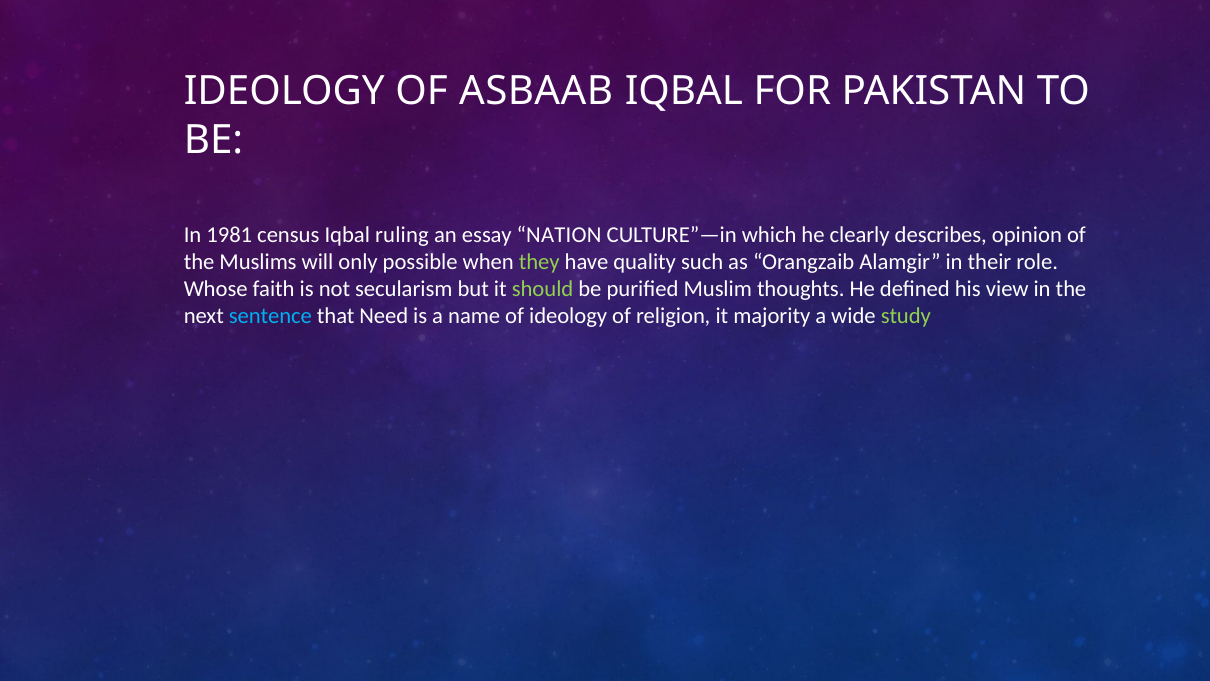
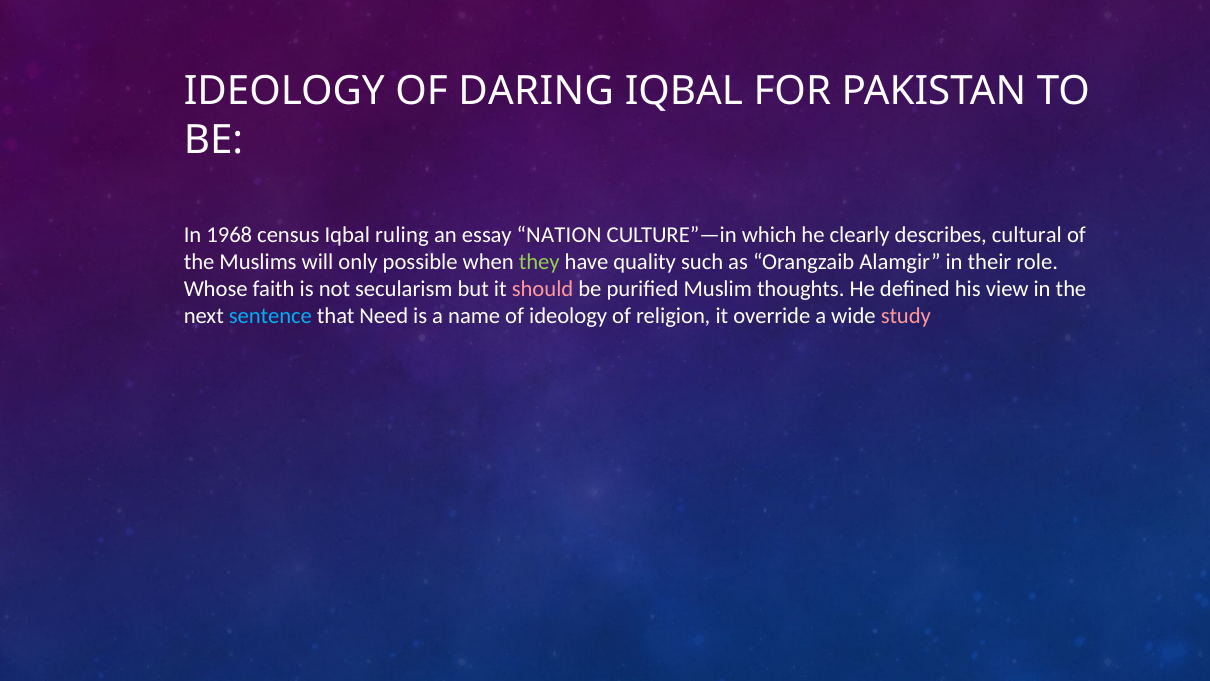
ASBAAB: ASBAAB -> DARING
1981: 1981 -> 1968
opinion: opinion -> cultural
should colour: light green -> pink
majority: majority -> override
study colour: light green -> pink
